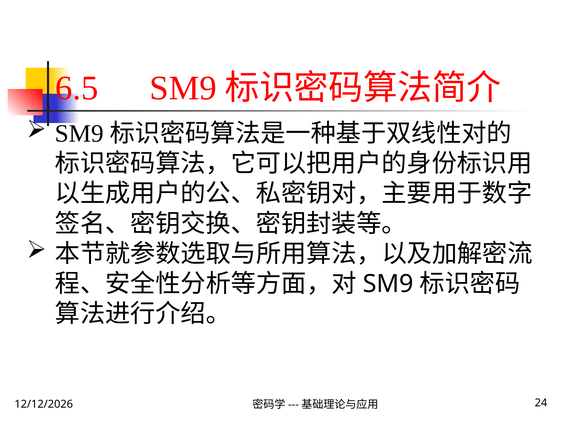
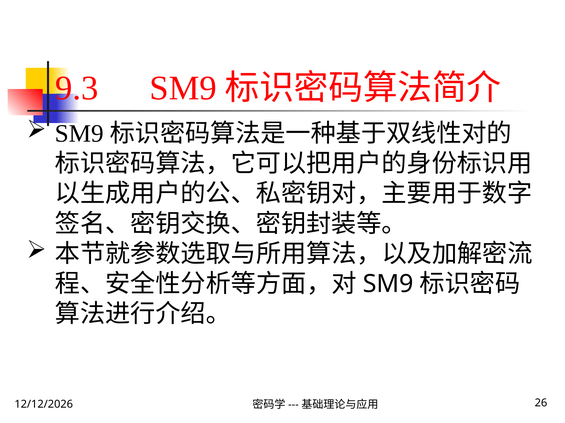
6.5: 6.5 -> 9.3
24: 24 -> 26
